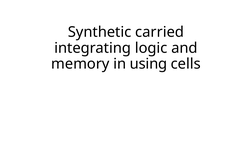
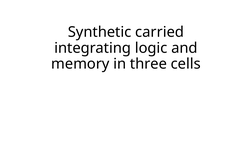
using: using -> three
